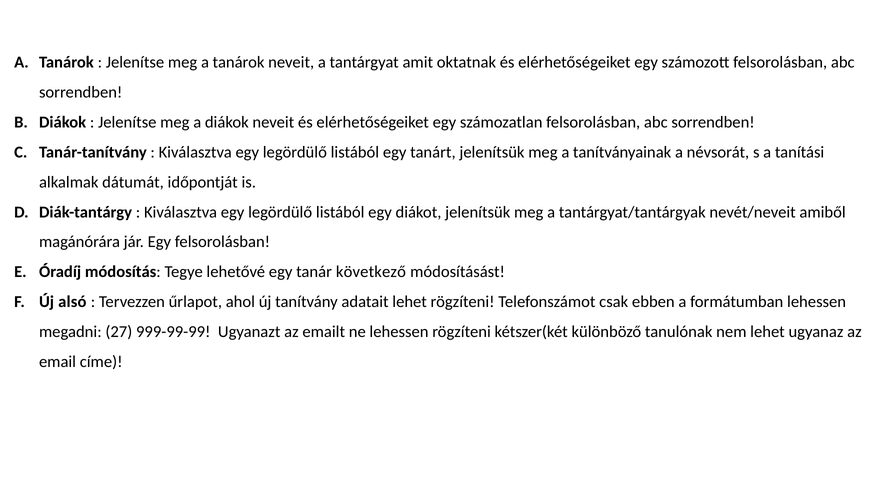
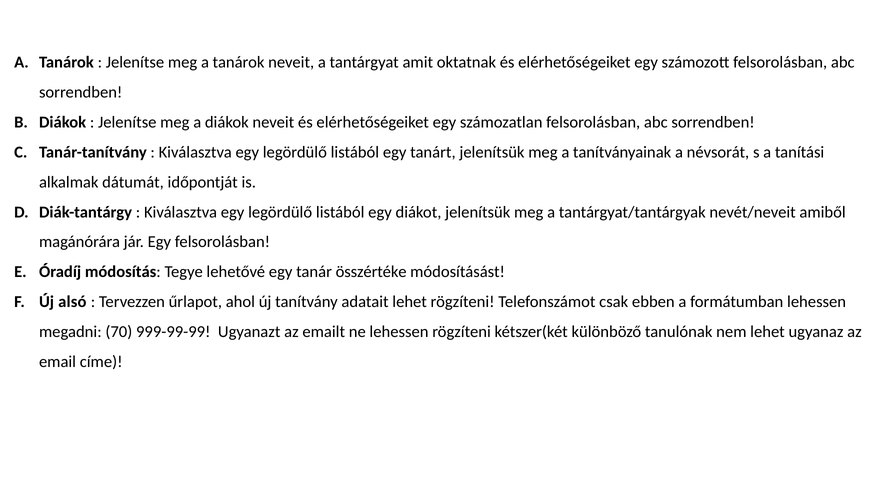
következő: következő -> összértéke
27: 27 -> 70
